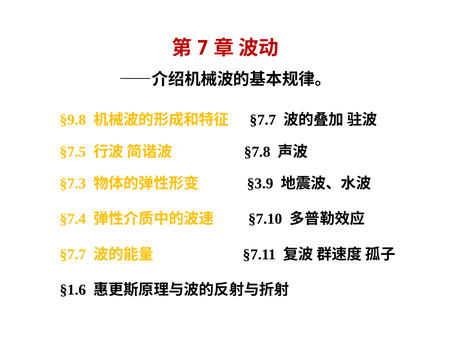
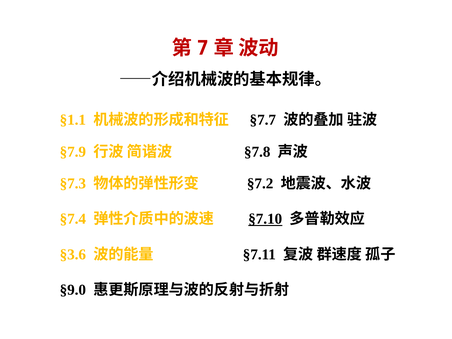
§9.8: §9.8 -> §1.1
§7.5: §7.5 -> §7.9
§3.9: §3.9 -> §7.2
§7.10 underline: none -> present
§7.7 at (73, 254): §7.7 -> §3.6
§1.6: §1.6 -> §9.0
